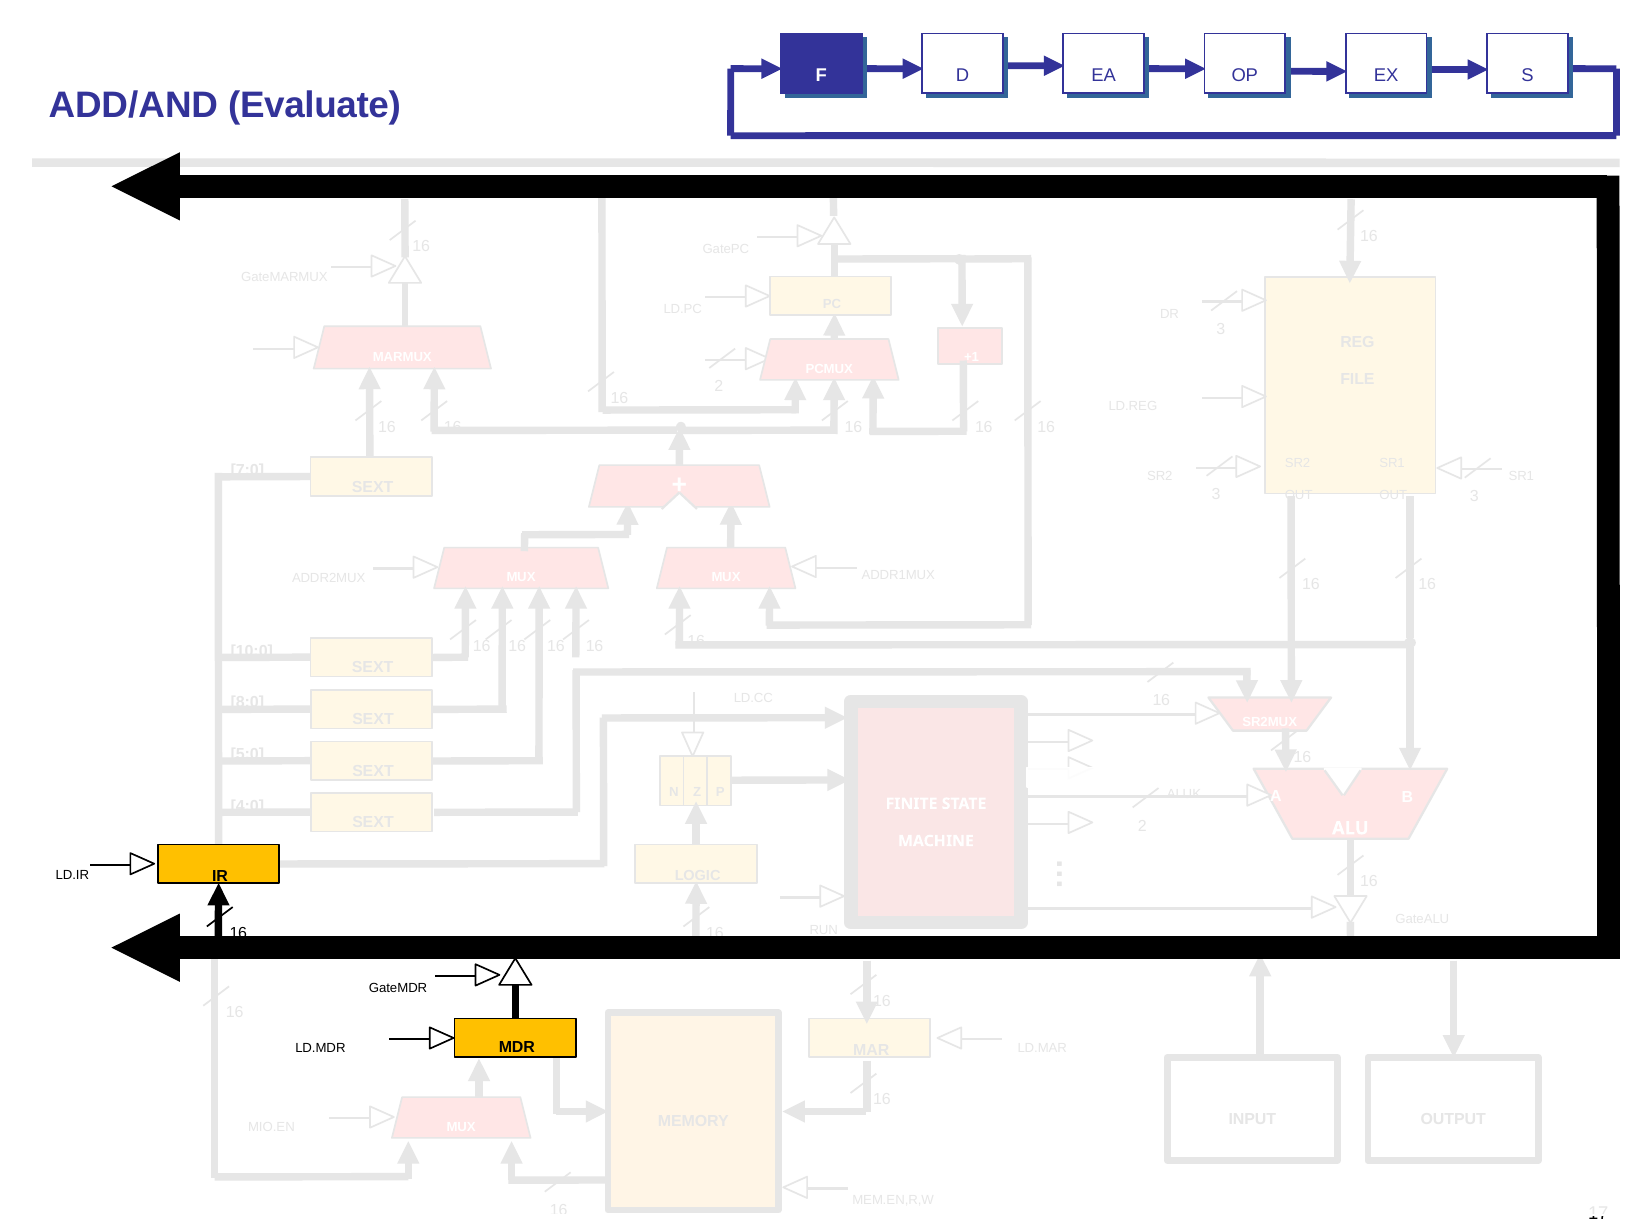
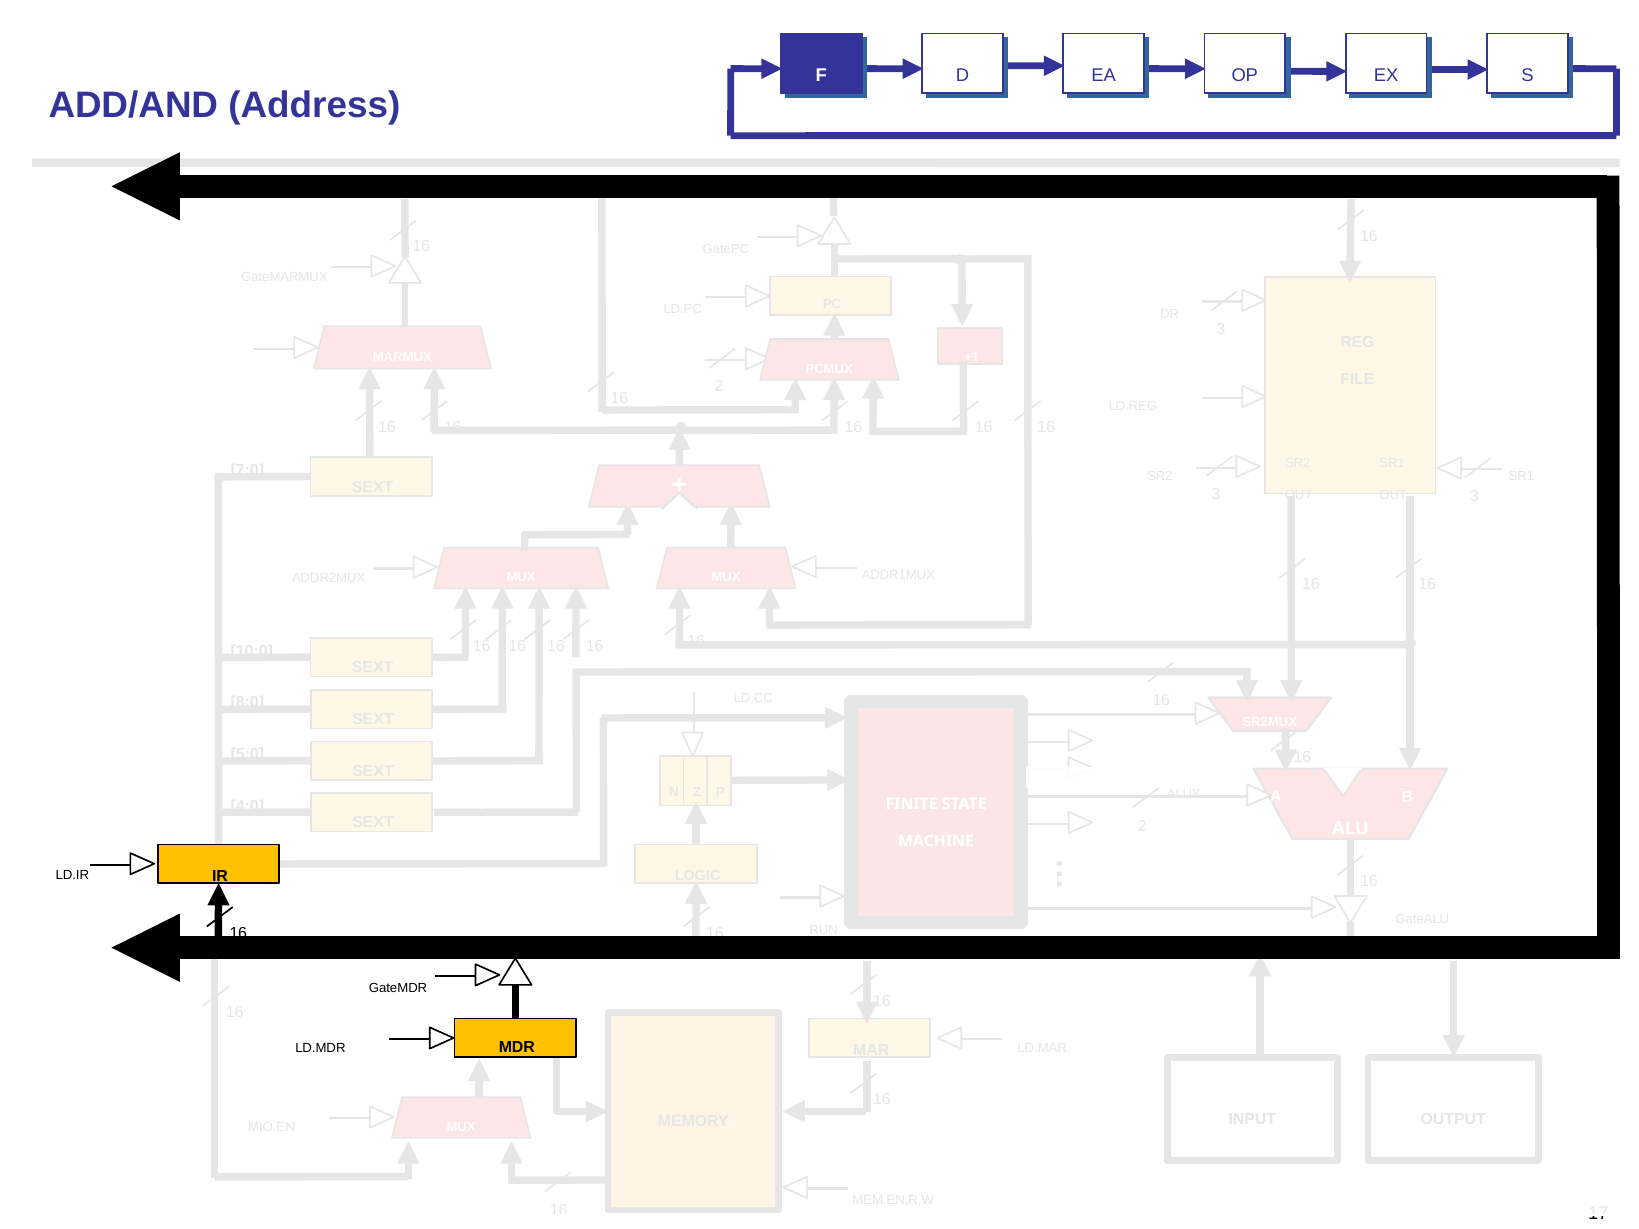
Evaluate: Evaluate -> Address
